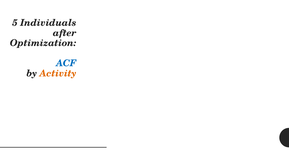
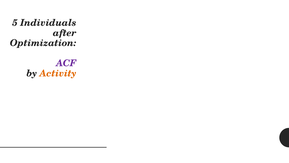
ACF colour: blue -> purple
